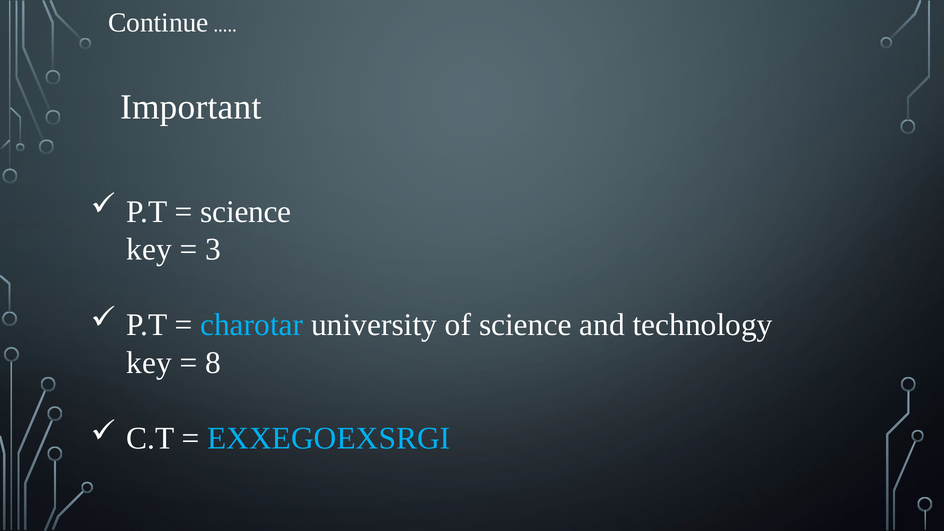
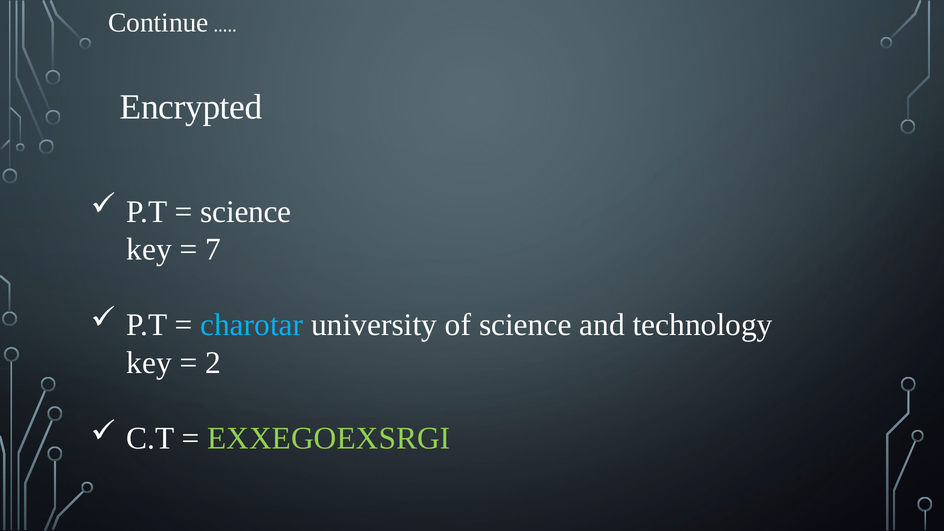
Important: Important -> Encrypted
3: 3 -> 7
8: 8 -> 2
EXXEGOEXSRGI colour: light blue -> light green
